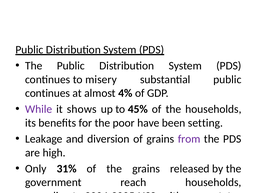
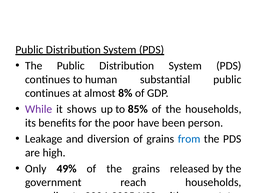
misery: misery -> human
4%: 4% -> 8%
45%: 45% -> 85%
setting: setting -> person
from colour: purple -> blue
31%: 31% -> 49%
